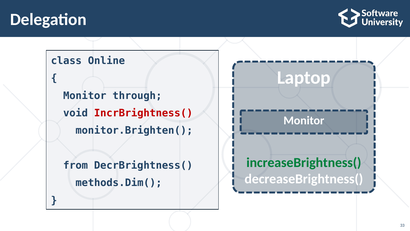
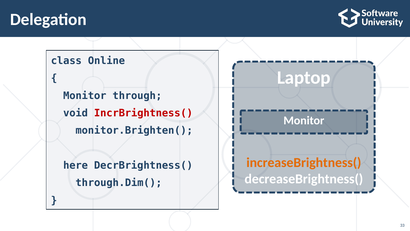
increaseBrightness( colour: green -> orange
from: from -> here
methods.Dim(: methods.Dim( -> through.Dim(
